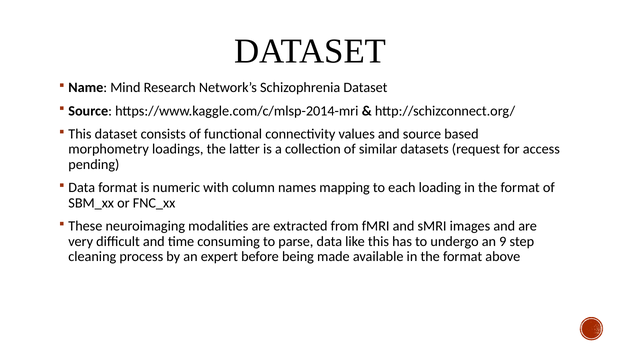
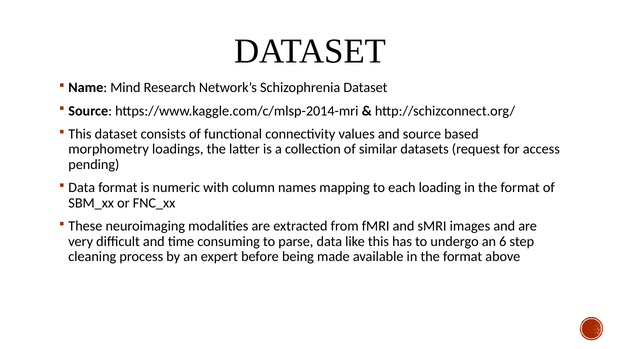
9: 9 -> 6
